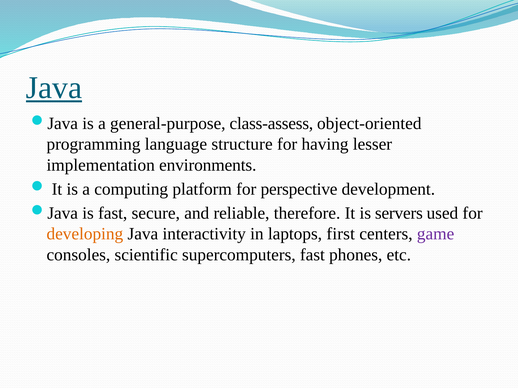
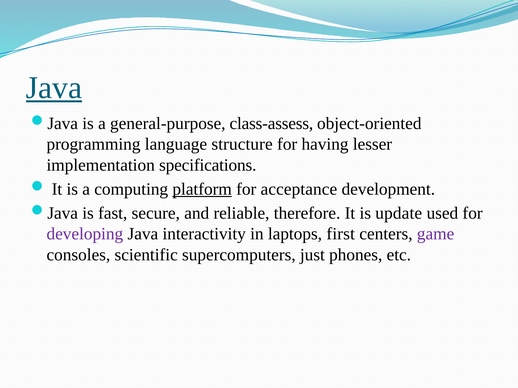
environments: environments -> specifications
platform underline: none -> present
perspective: perspective -> acceptance
servers: servers -> update
developing colour: orange -> purple
supercomputers fast: fast -> just
